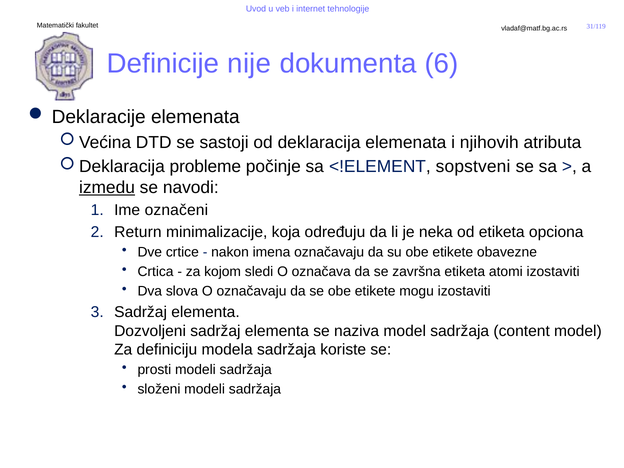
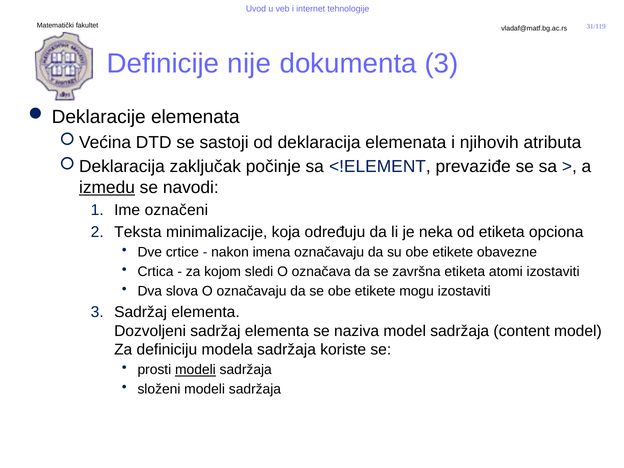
dokumenta 6: 6 -> 3
probleme: probleme -> zaključak
sopstveni: sopstveni -> prevaziđe
Return: Return -> Teksta
modeli at (195, 370) underline: none -> present
